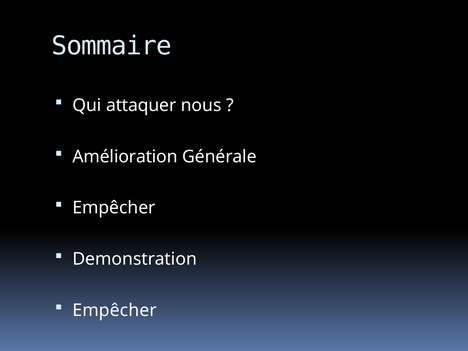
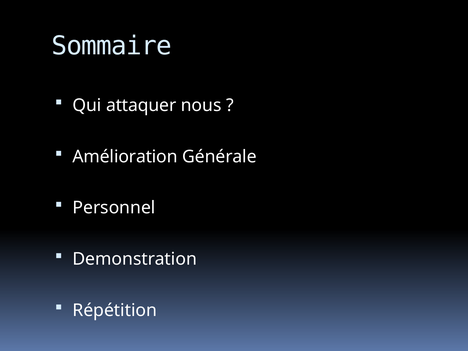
Empêcher at (114, 208): Empêcher -> Personnel
Empêcher at (115, 310): Empêcher -> Répétition
